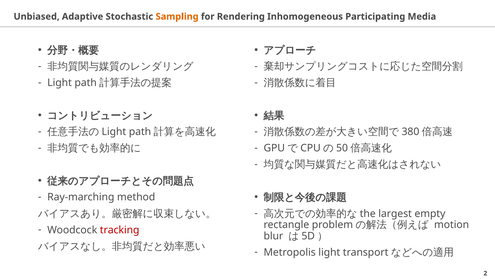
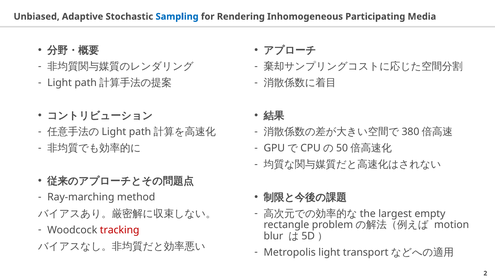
Sampling colour: orange -> blue
